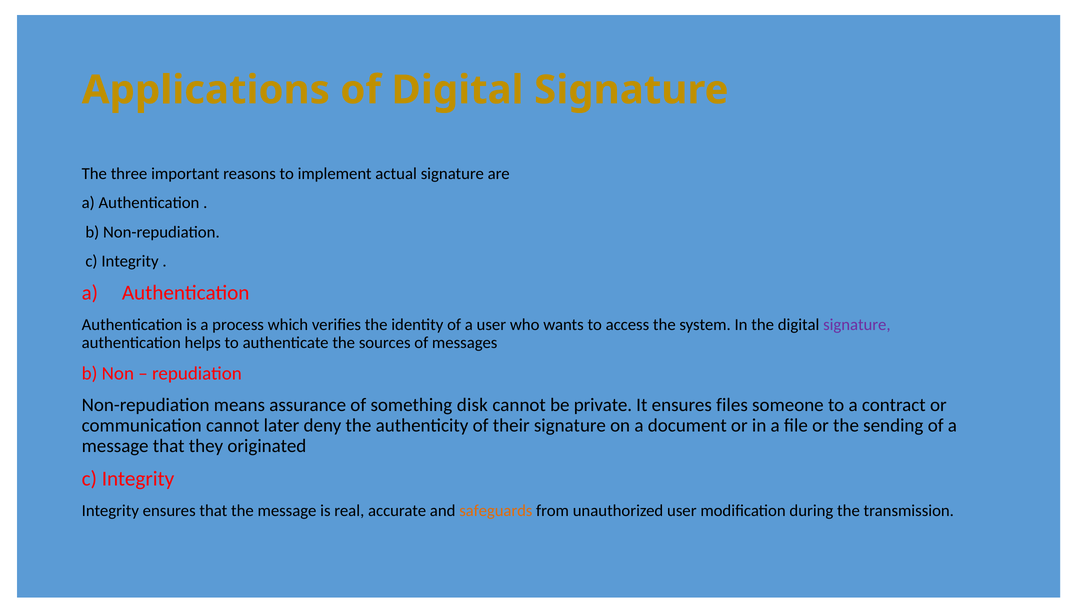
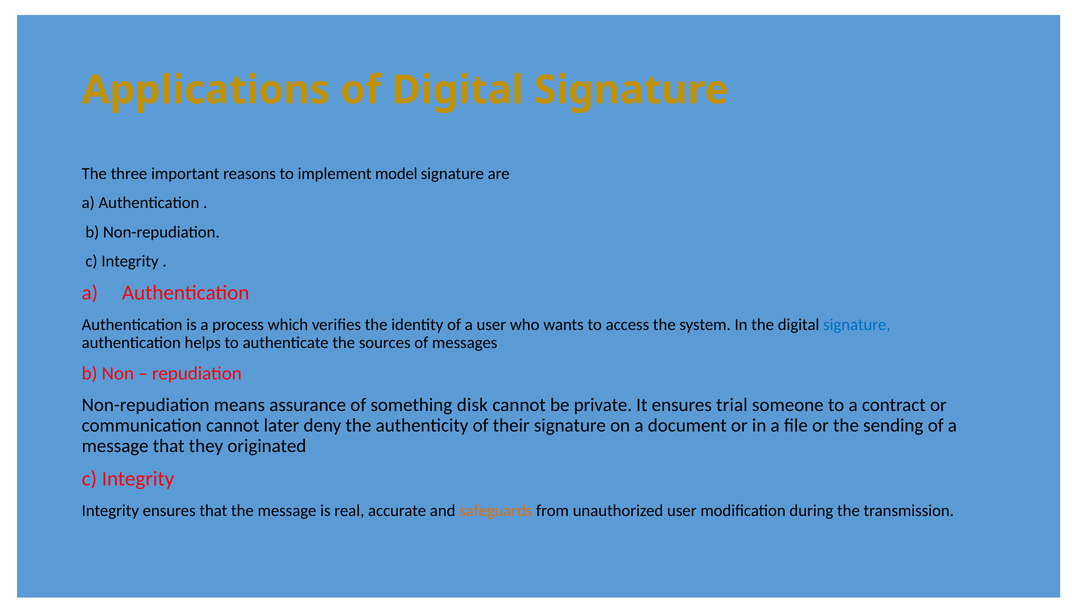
actual: actual -> model
signature at (857, 325) colour: purple -> blue
files: files -> trial
